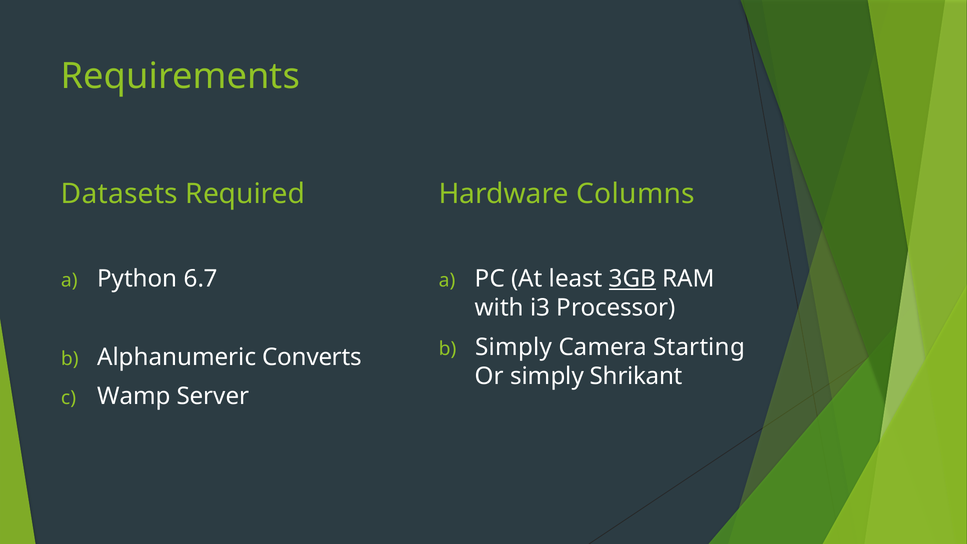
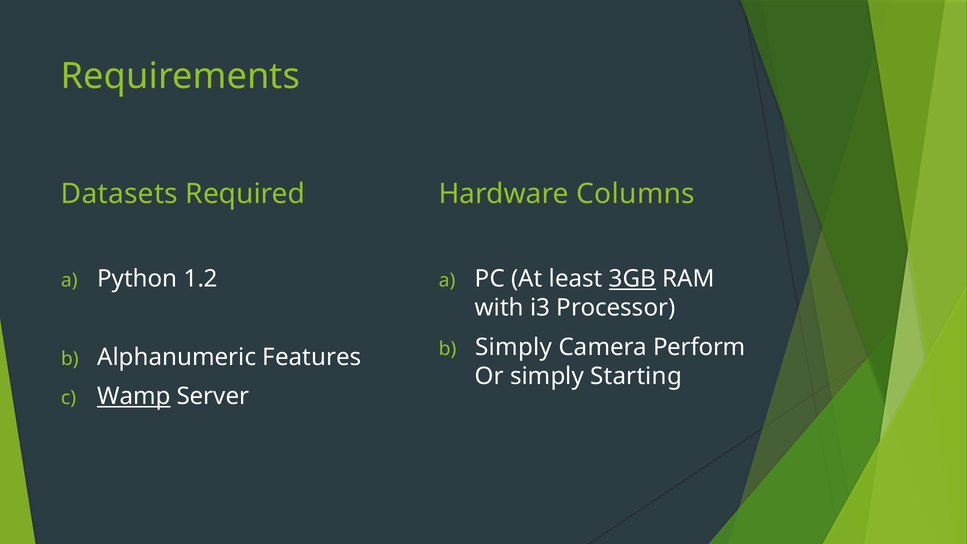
6.7: 6.7 -> 1.2
Starting: Starting -> Perform
Converts: Converts -> Features
Shrikant: Shrikant -> Starting
Wamp underline: none -> present
